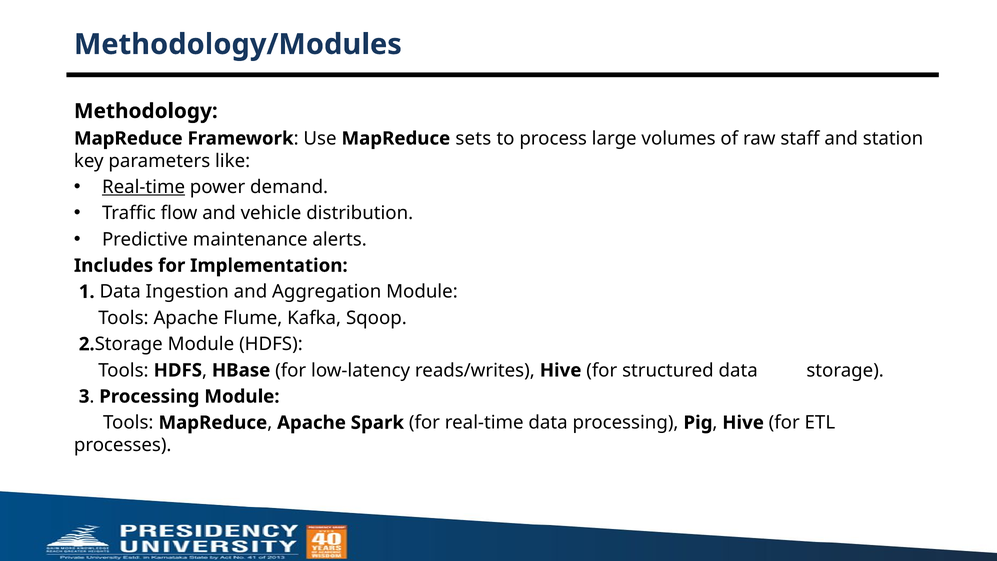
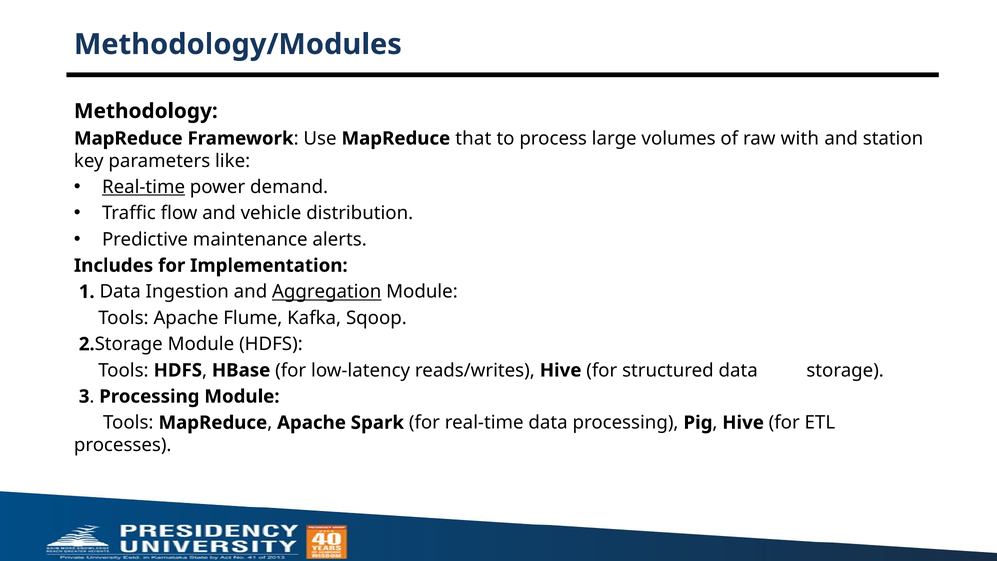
sets: sets -> that
staff: staff -> with
Aggregation underline: none -> present
